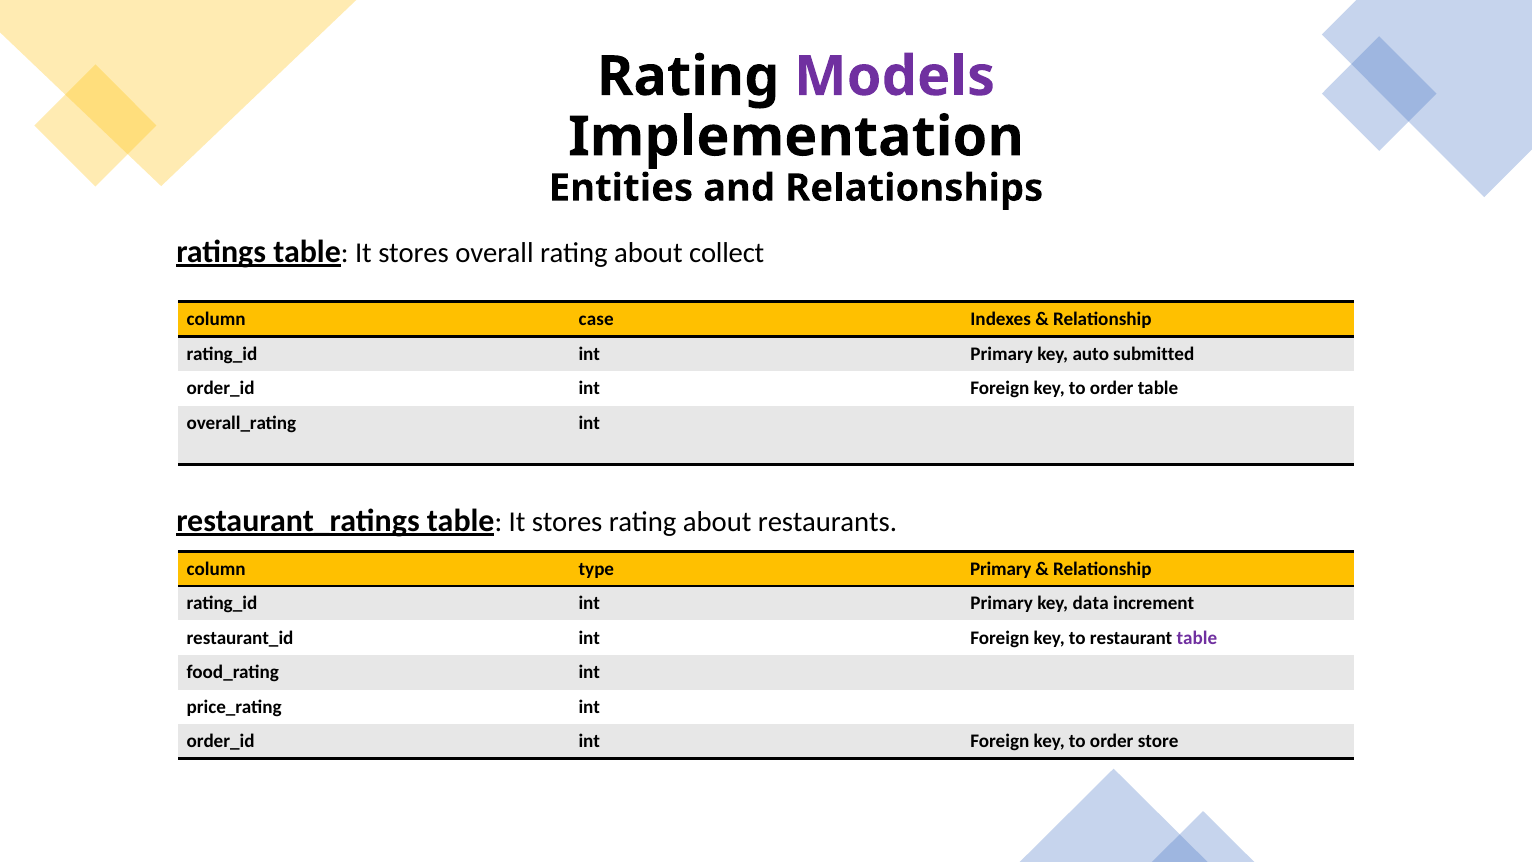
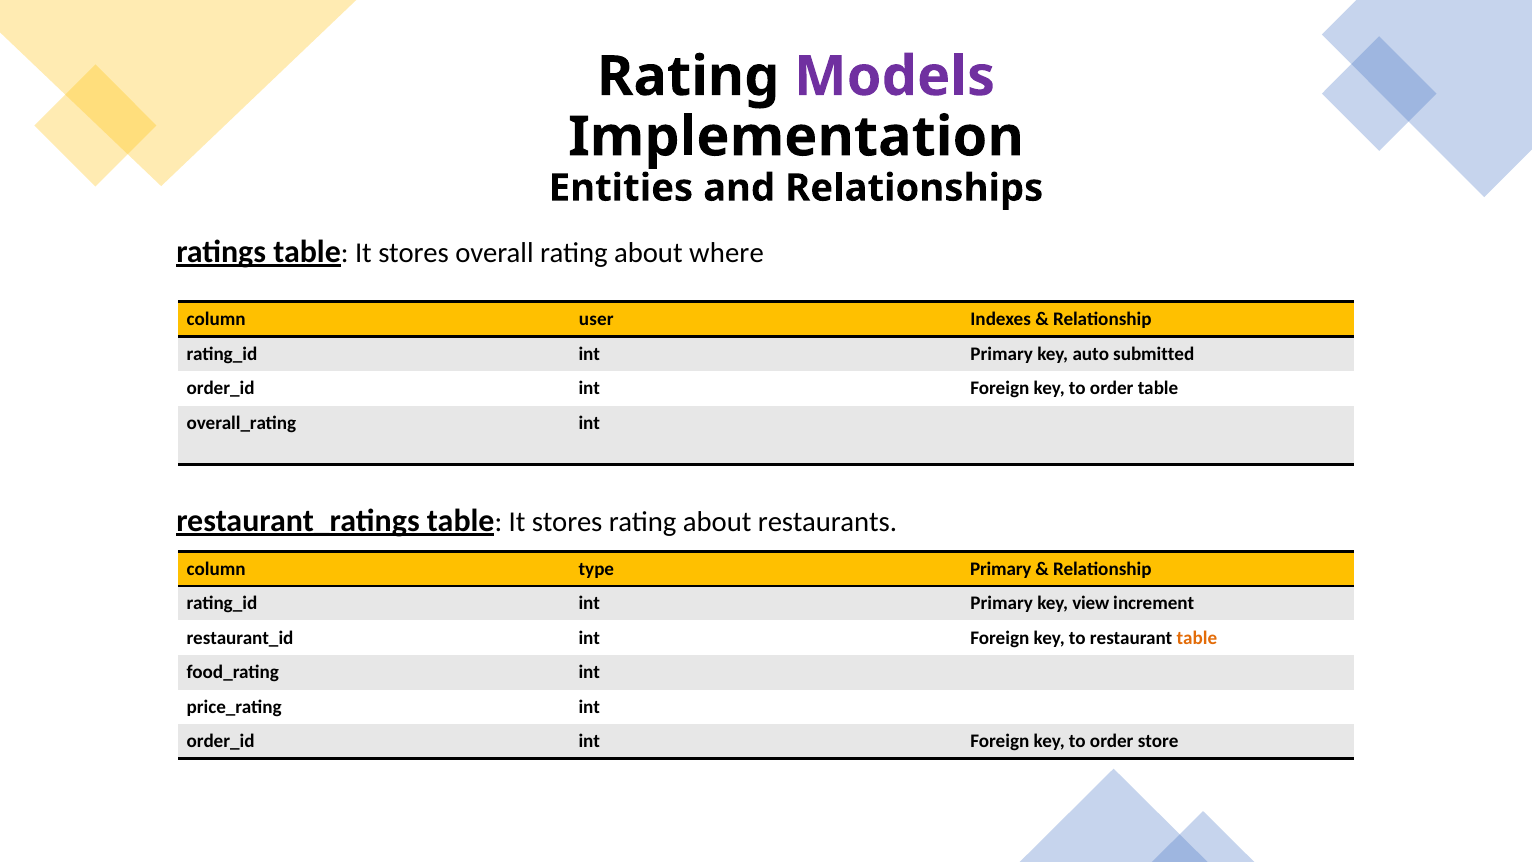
collect: collect -> where
case: case -> user
data: data -> view
table at (1197, 638) colour: purple -> orange
